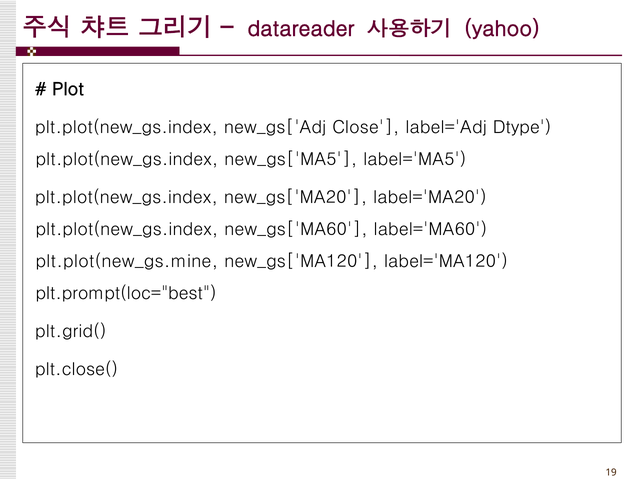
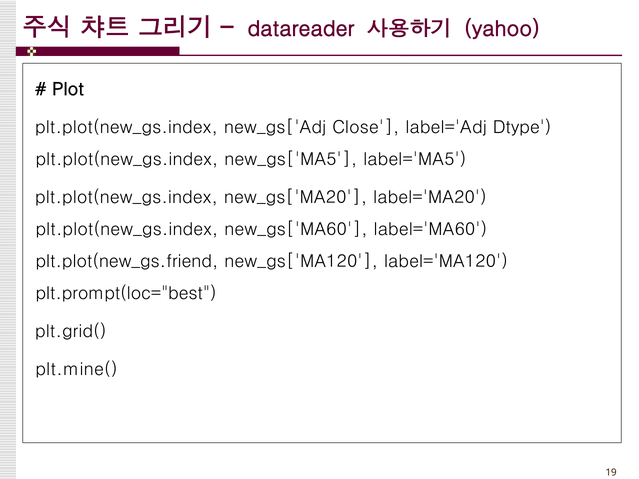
plt.plot(new_gs.mine: plt.plot(new_gs.mine -> plt.plot(new_gs.friend
plt.close(: plt.close( -> plt.mine(
